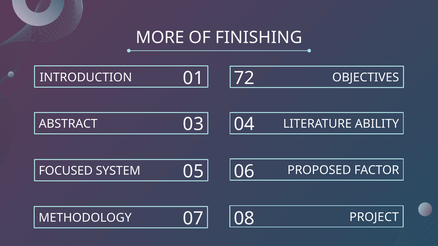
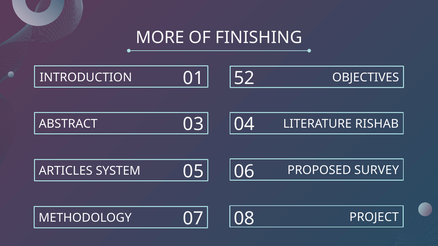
72: 72 -> 52
ABILITY: ABILITY -> RISHAB
FOCUSED: FOCUSED -> ARTICLES
FACTOR: FACTOR -> SURVEY
